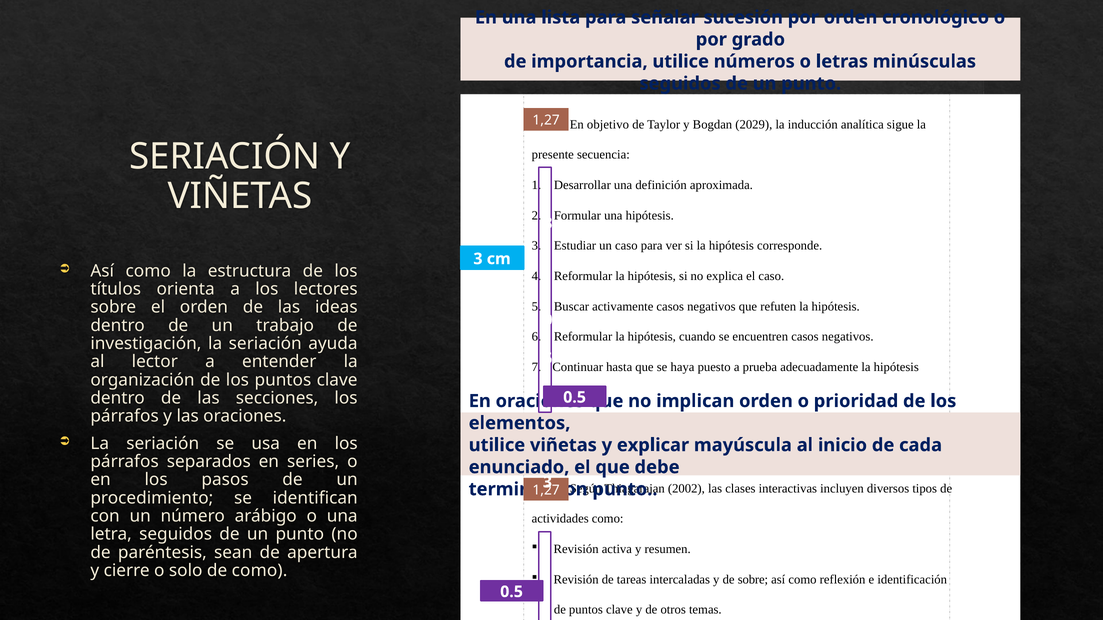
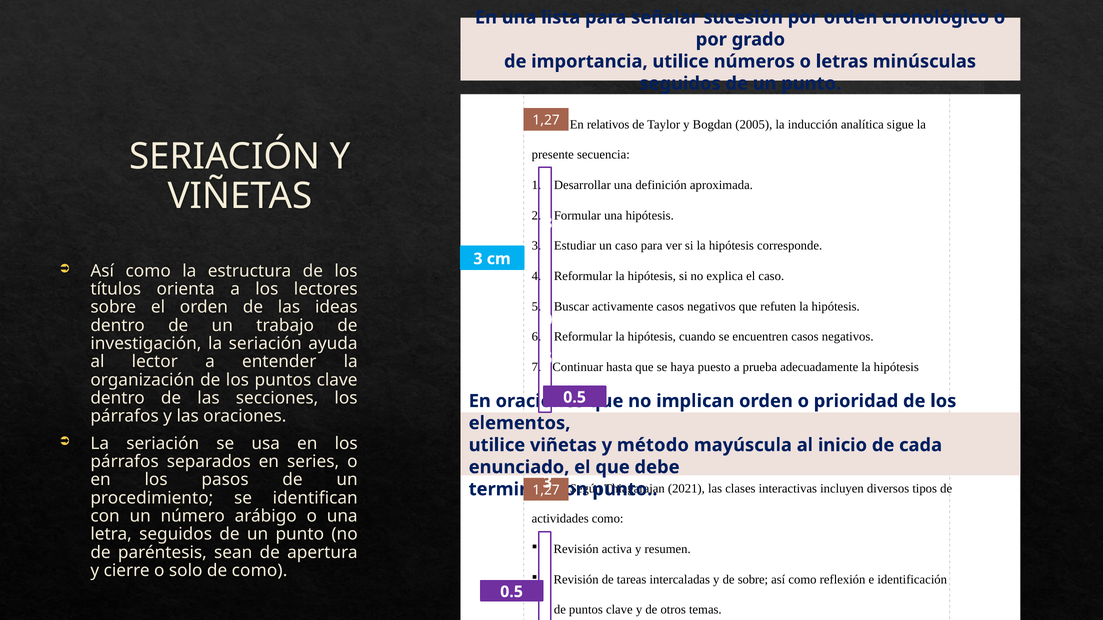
objetivo: objetivo -> relativos
2029: 2029 -> 2005
explicar: explicar -> método
2002: 2002 -> 2021
